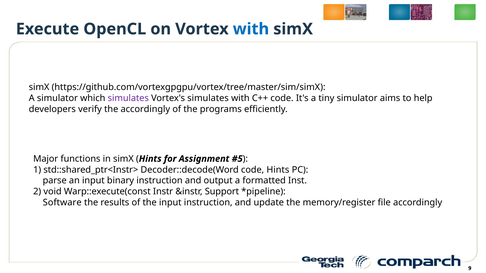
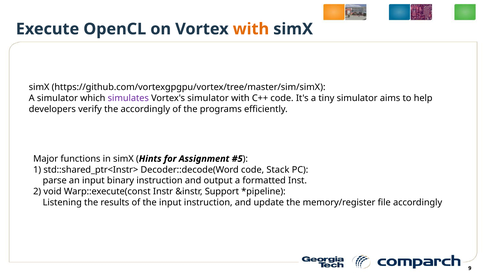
with at (251, 29) colour: blue -> orange
Vortex's simulates: simulates -> simulator
code Hints: Hints -> Stack
Software: Software -> Listening
